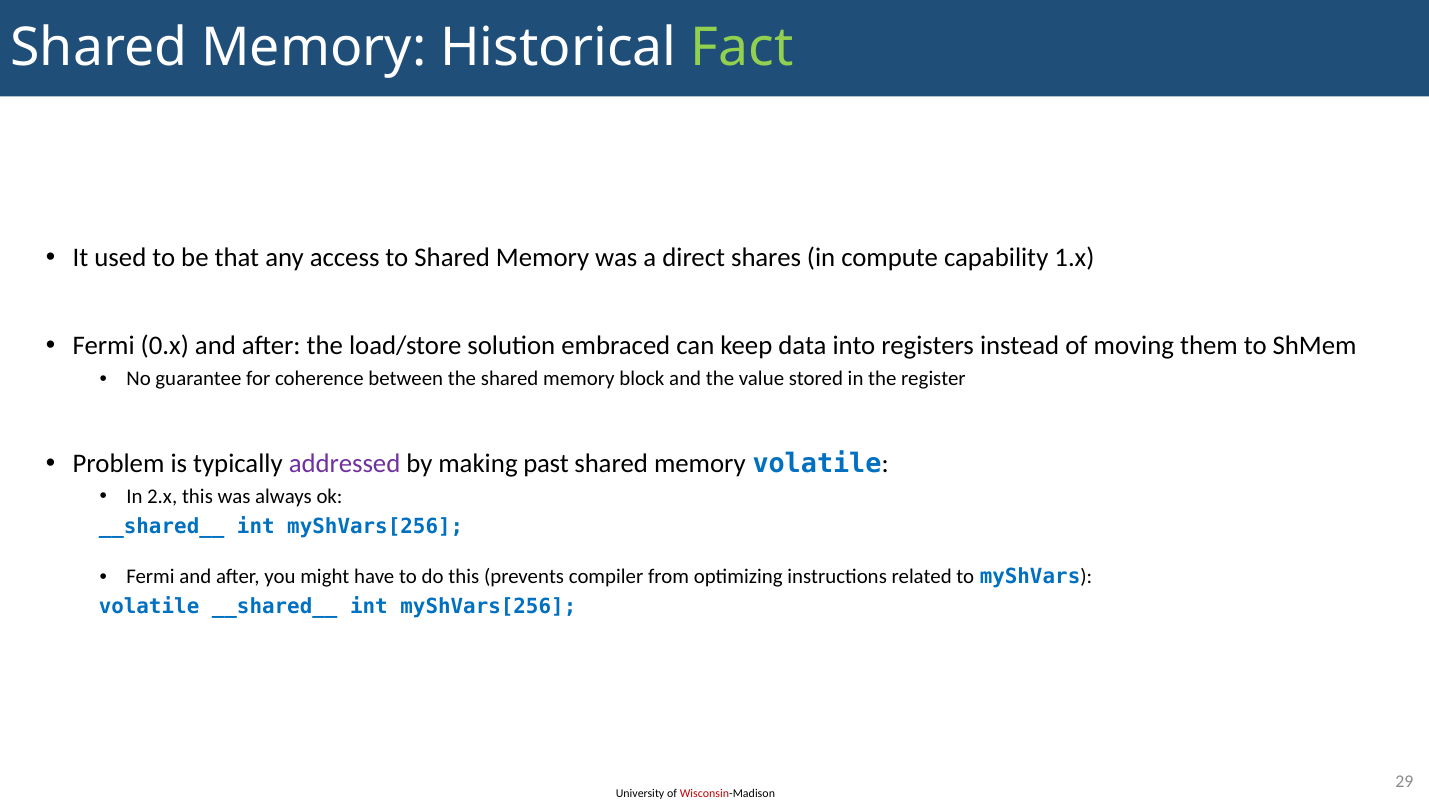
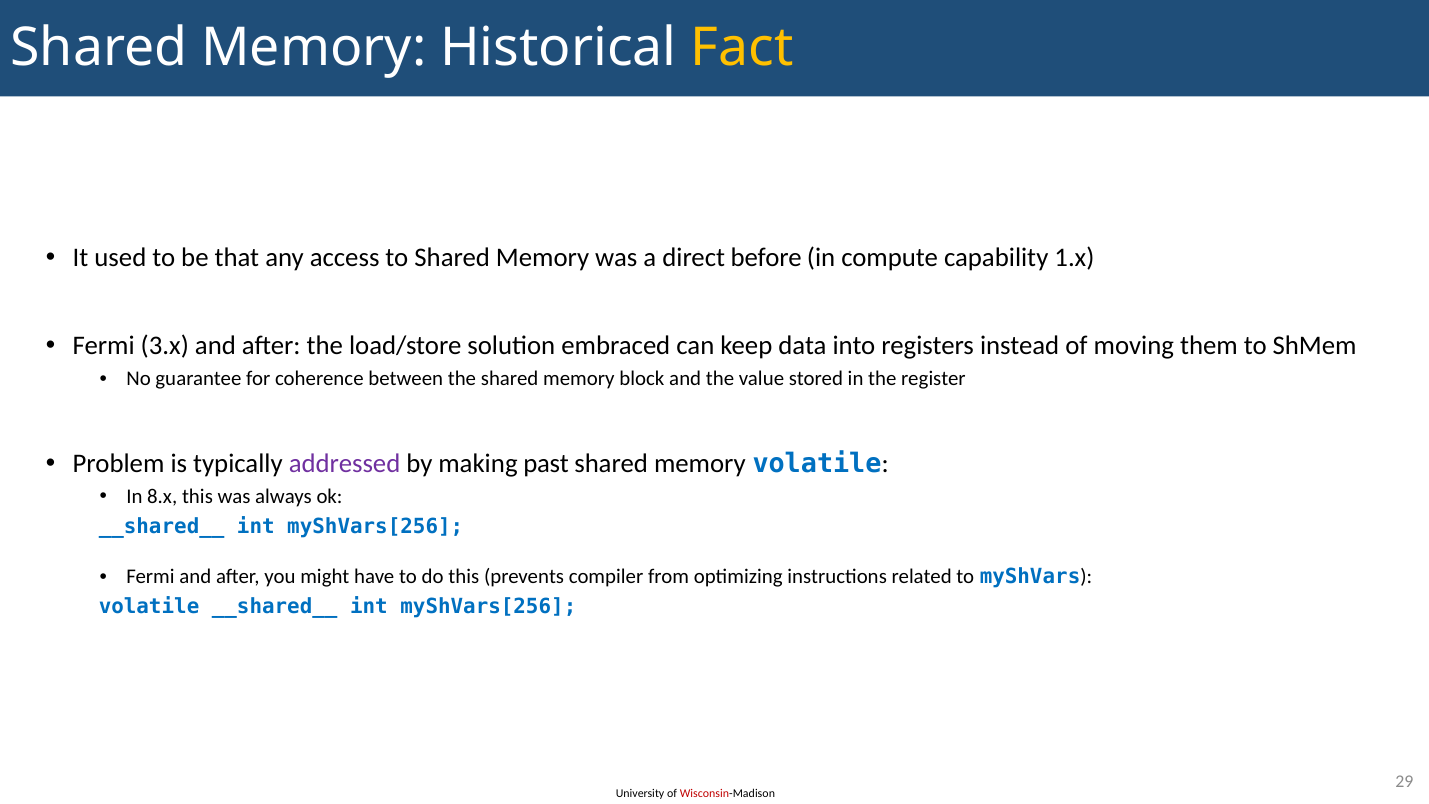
Fact colour: light green -> yellow
shares: shares -> before
0.x: 0.x -> 3.x
2.x: 2.x -> 8.x
